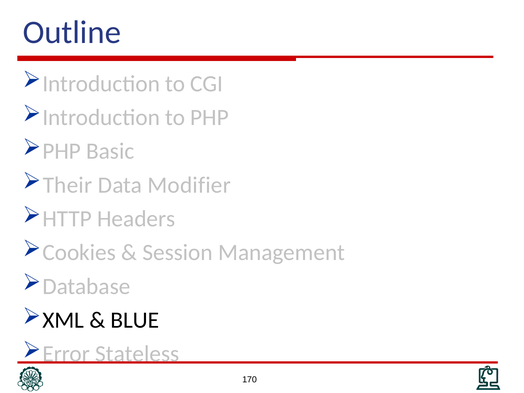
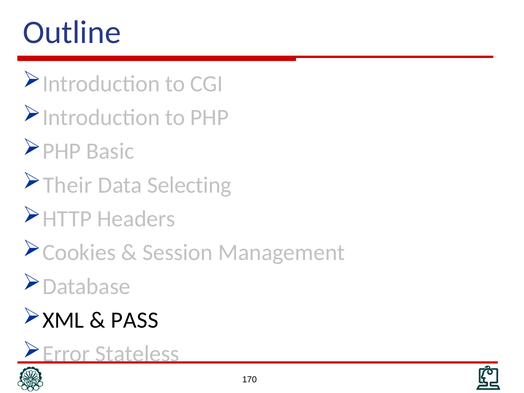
Modifier: Modifier -> Selecting
BLUE: BLUE -> PASS
